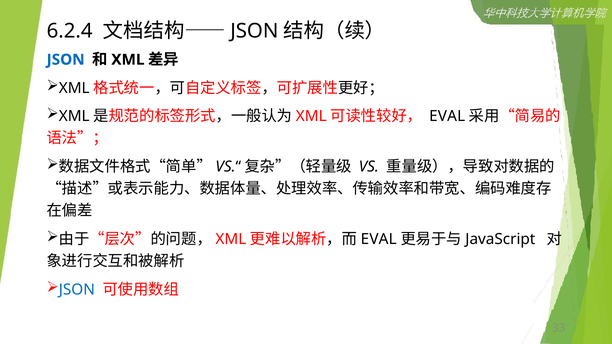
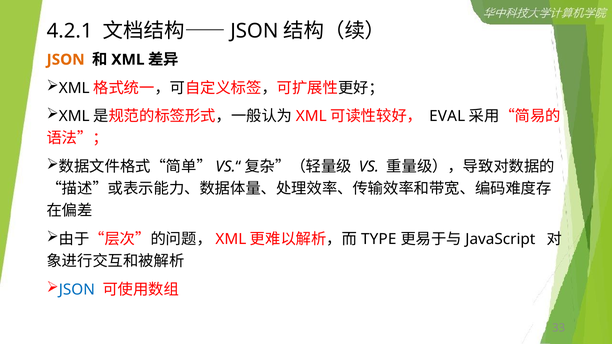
6.2.4: 6.2.4 -> 4.2.1
JSON at (66, 60) colour: blue -> orange
EVAL at (379, 239): EVAL -> TYPE
